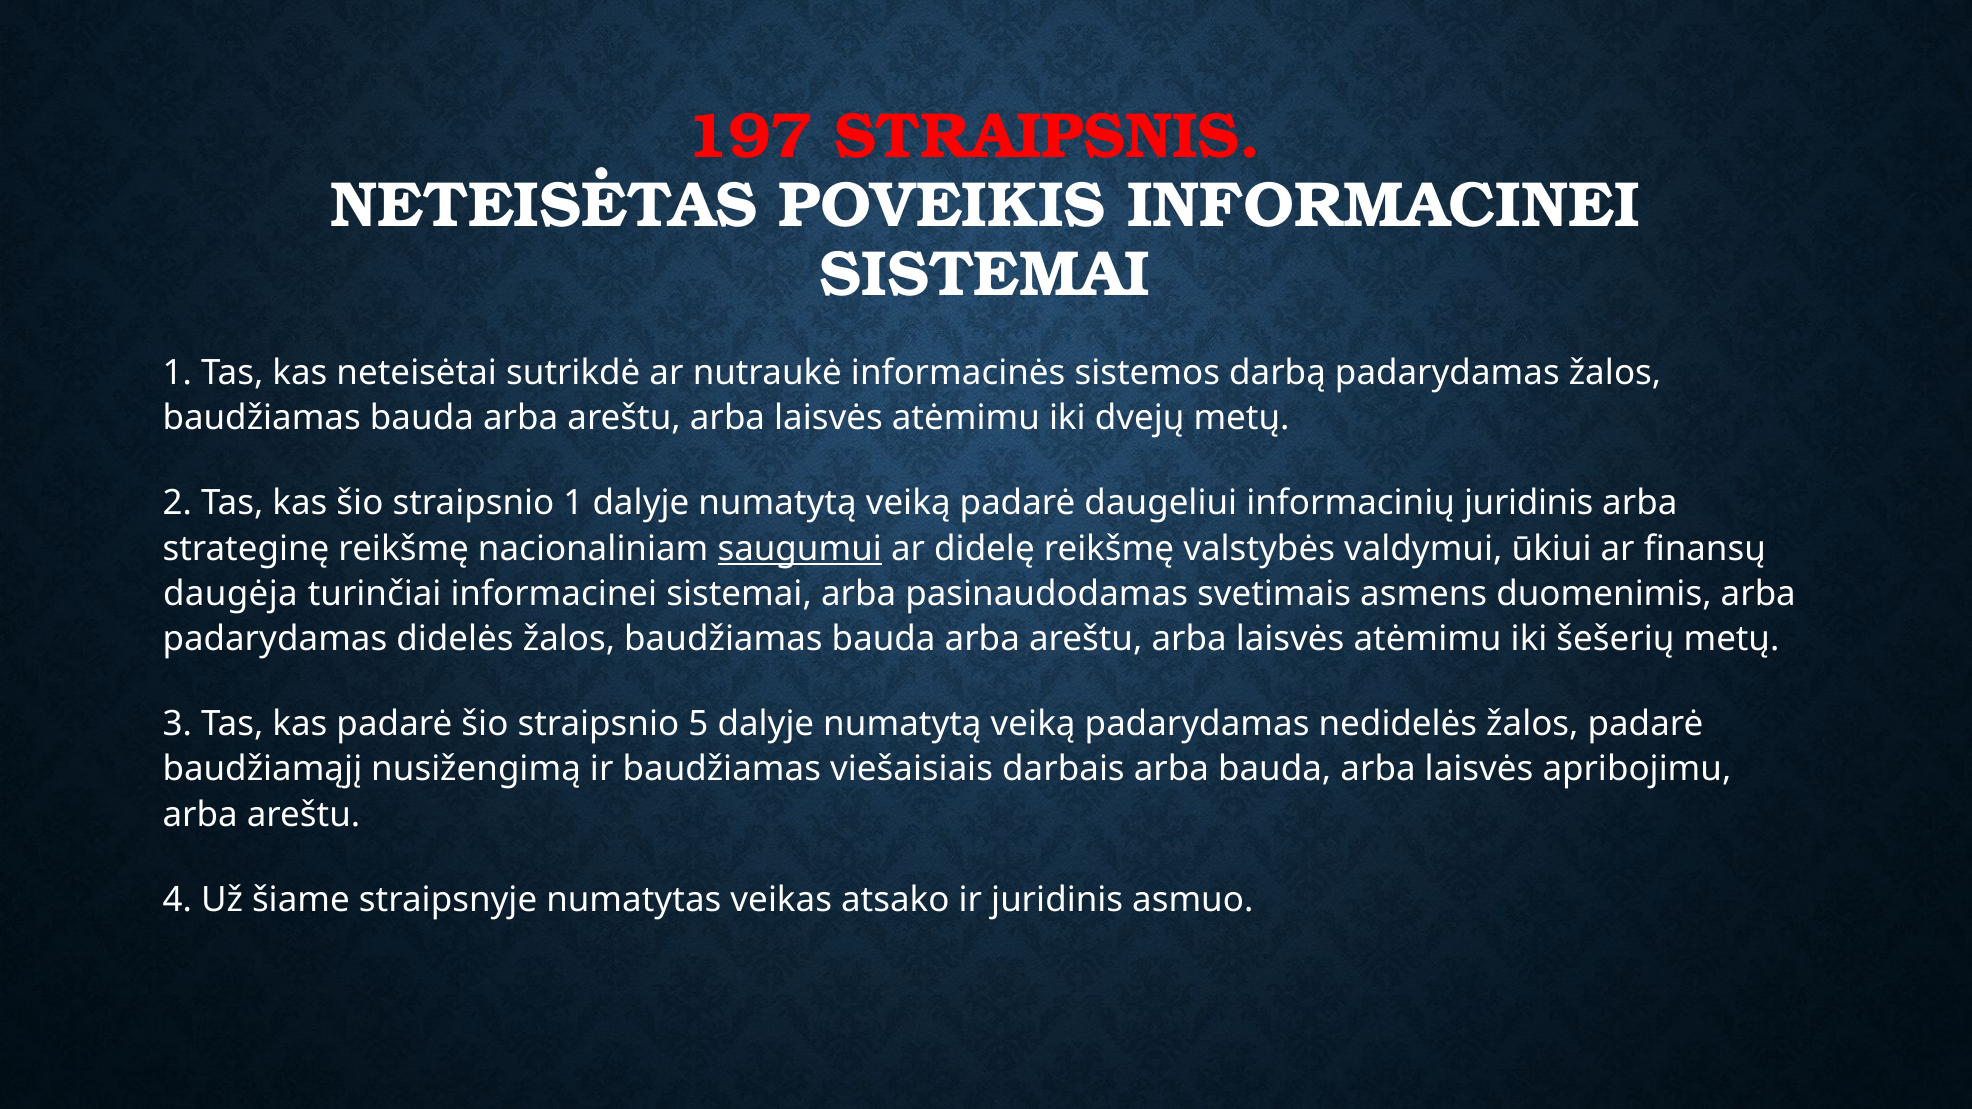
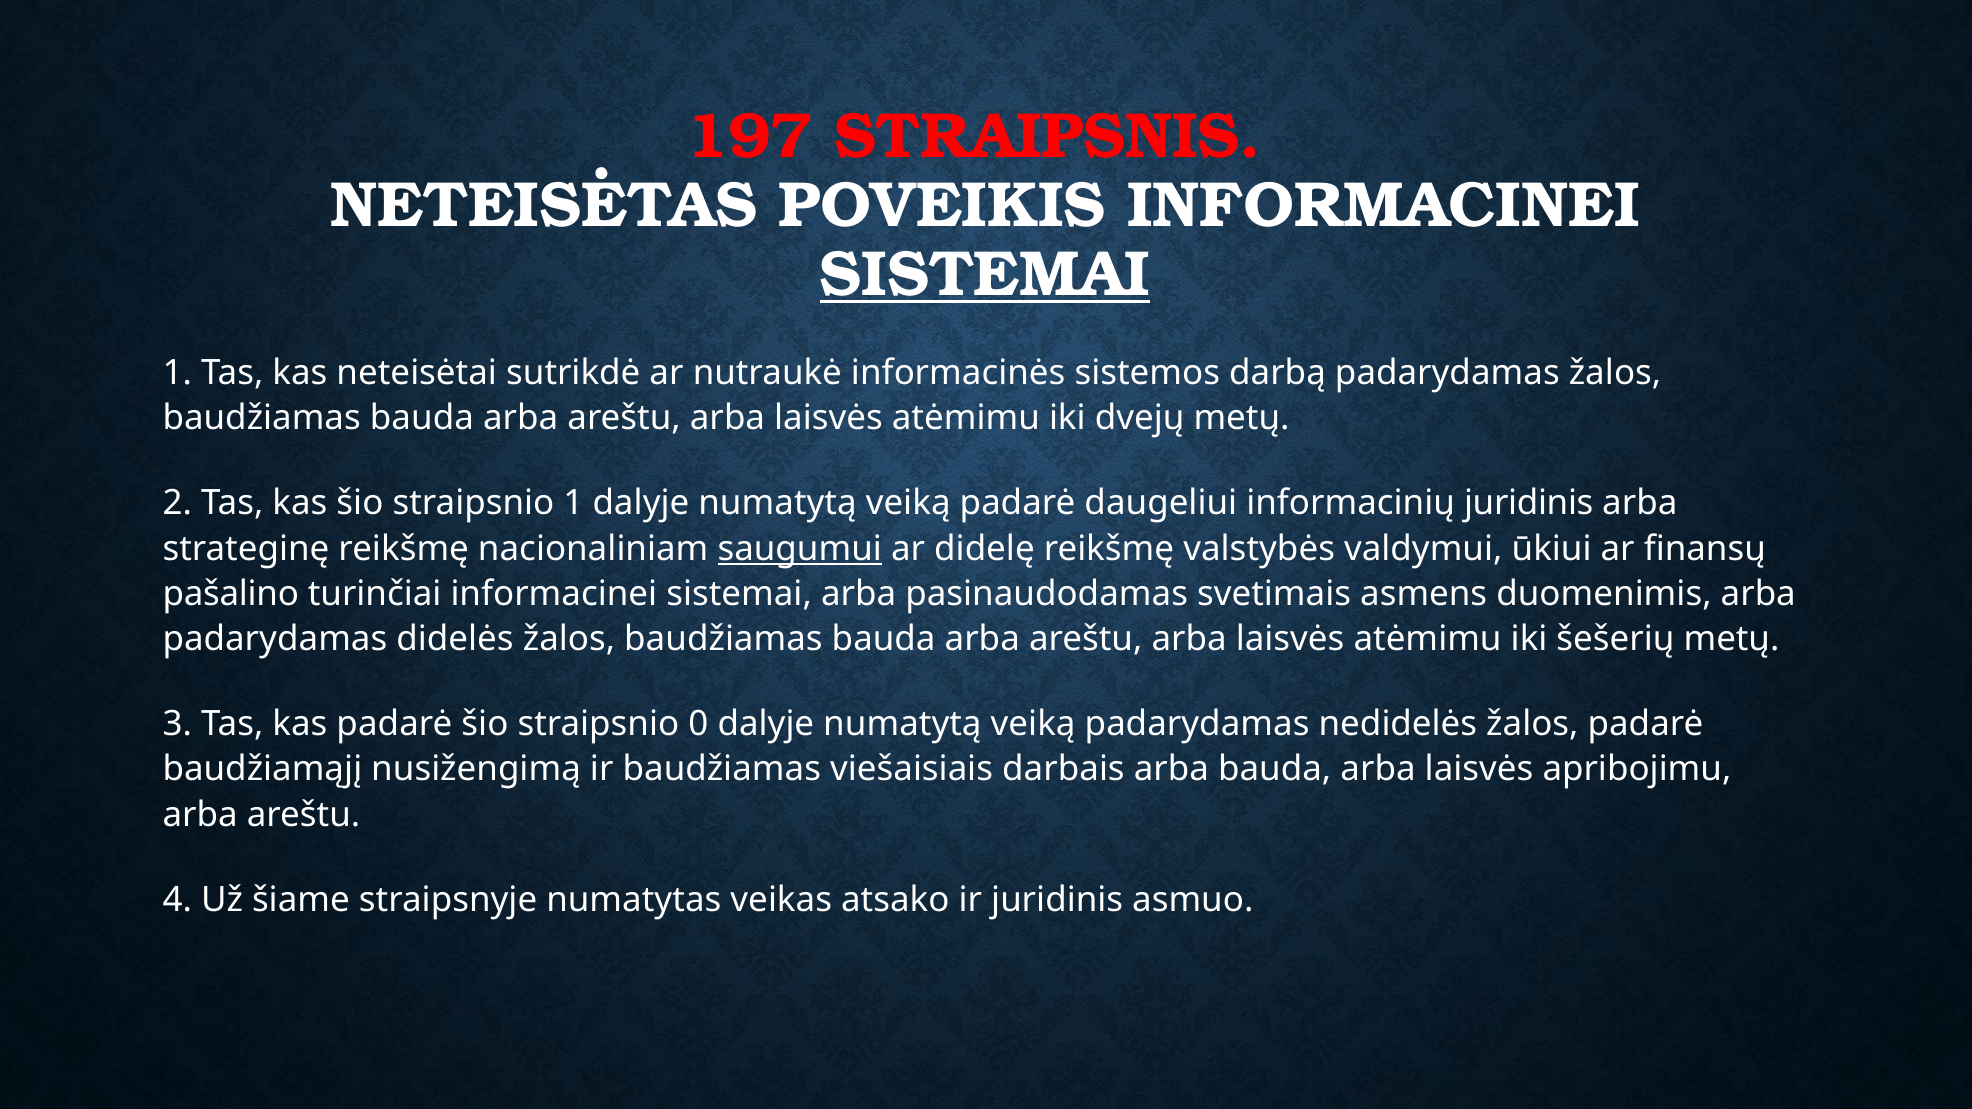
SISTEMAI at (985, 274) underline: none -> present
daugėja: daugėja -> pašalino
5: 5 -> 0
